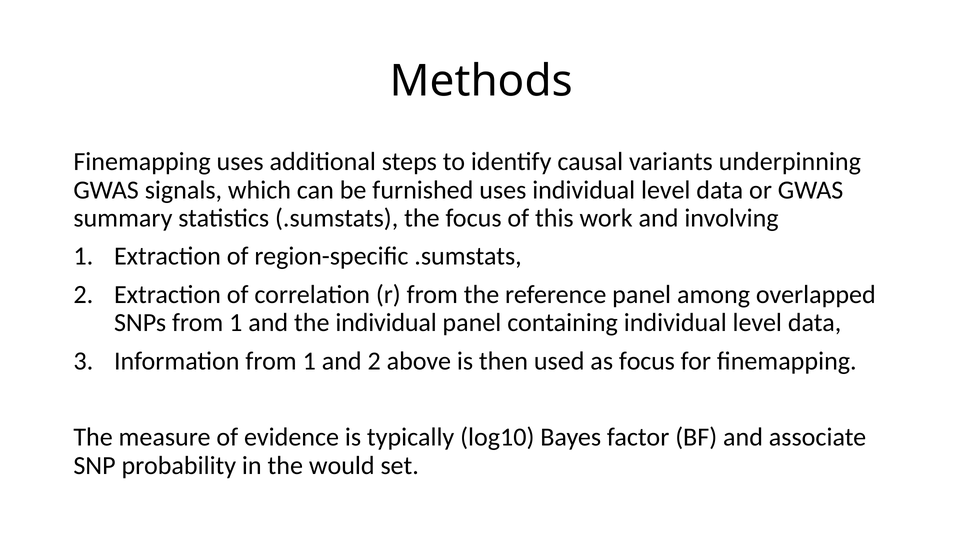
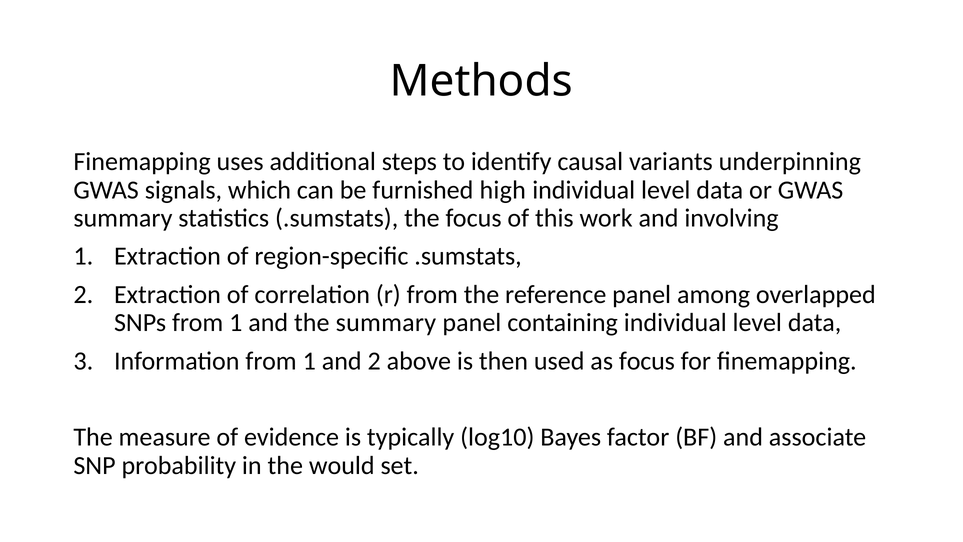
furnished uses: uses -> high
the individual: individual -> summary
